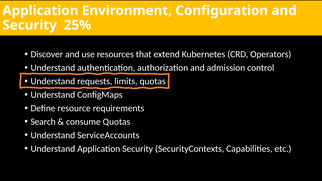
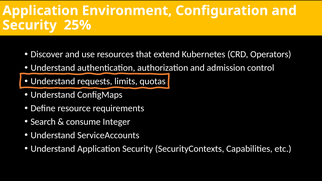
consume Quotas: Quotas -> Integer
